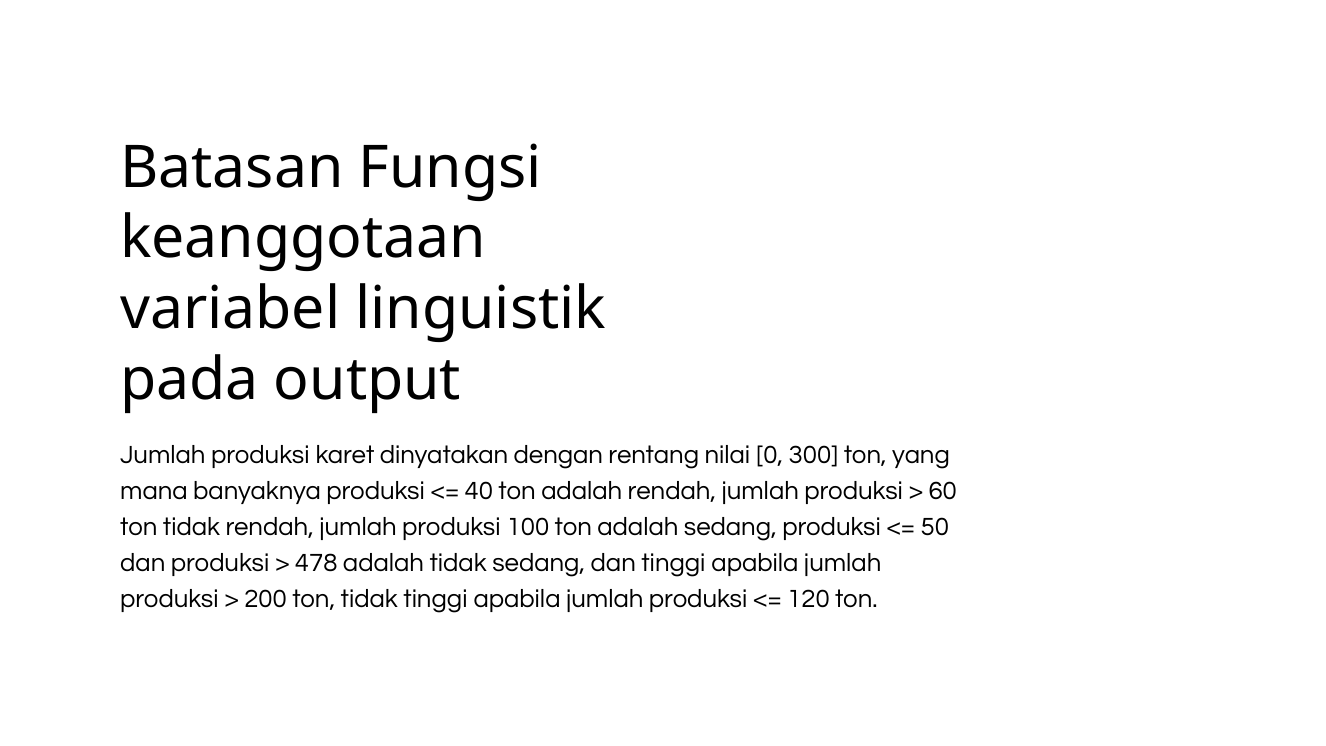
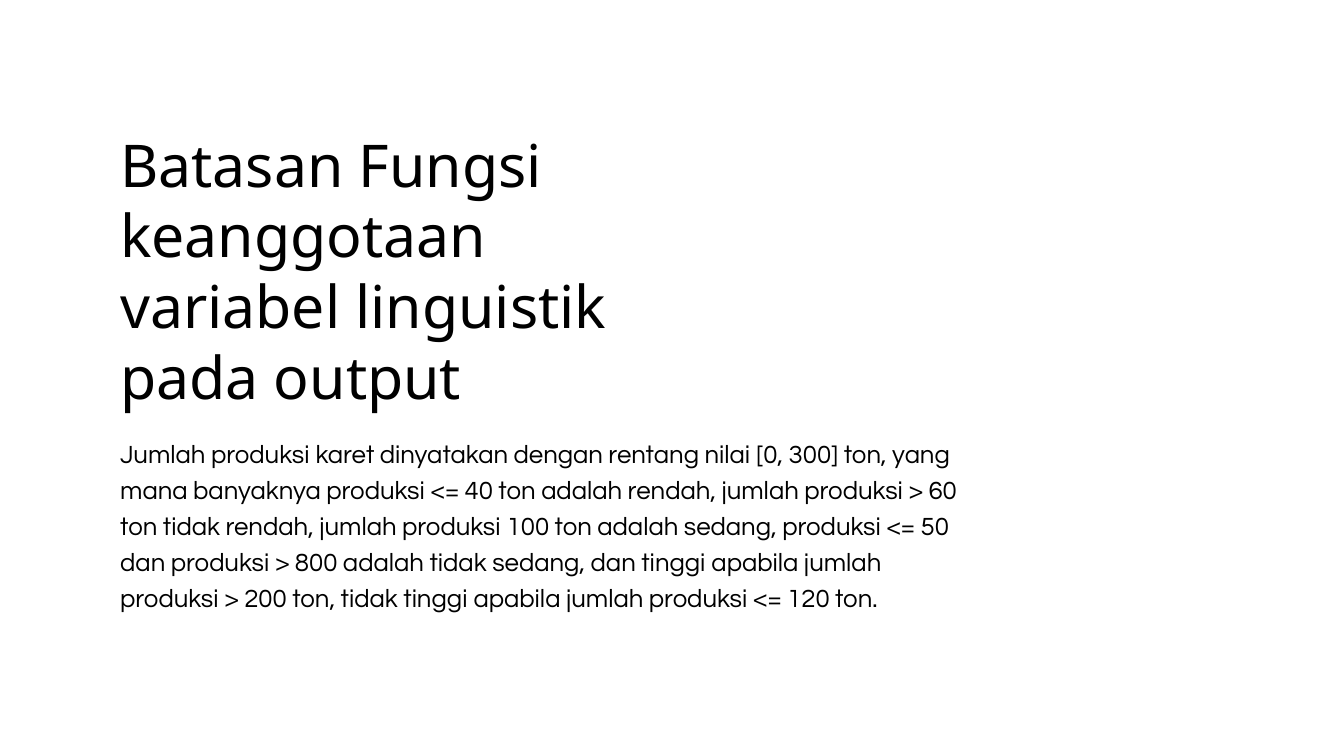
478: 478 -> 800
